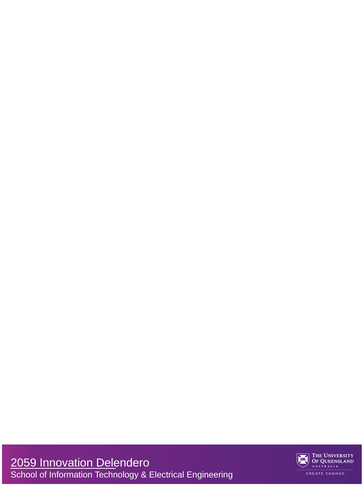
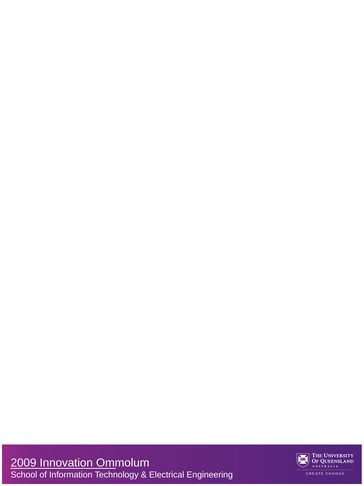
2059: 2059 -> 2009
Delendero: Delendero -> Ommolum
